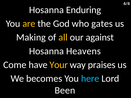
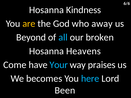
Enduring: Enduring -> Kindness
gates: gates -> away
Making: Making -> Beyond
all colour: yellow -> light blue
against: against -> broken
Your colour: yellow -> light blue
